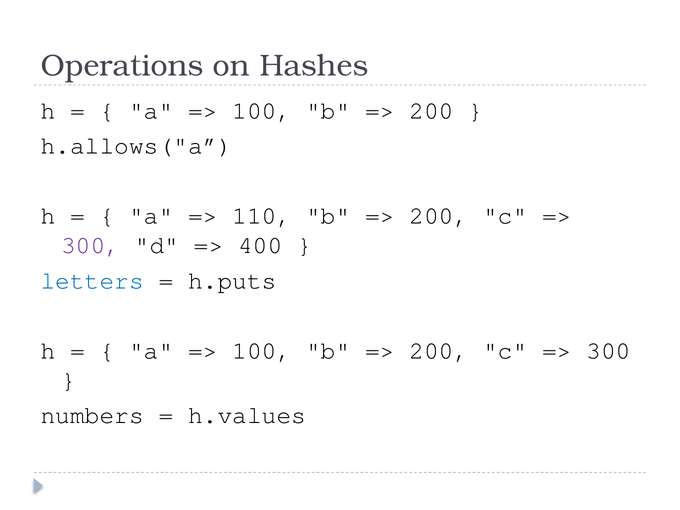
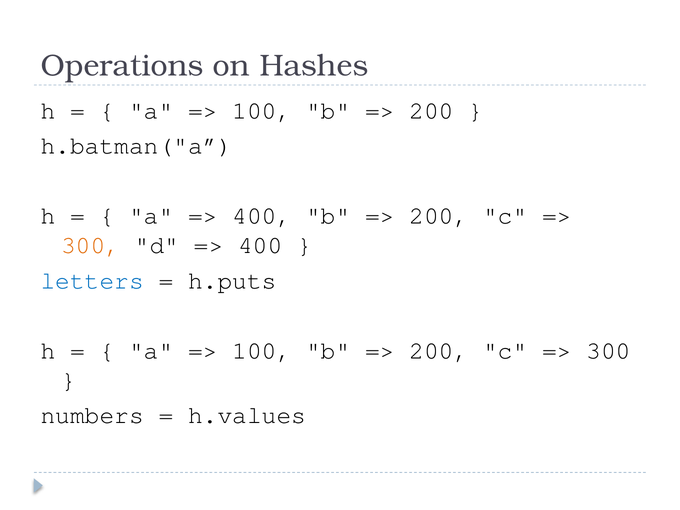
h.allows("a: h.allows("a -> h.batman("a
110 at (262, 216): 110 -> 400
300 at (91, 245) colour: purple -> orange
